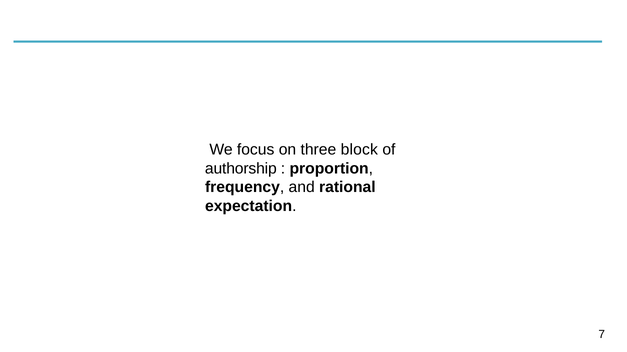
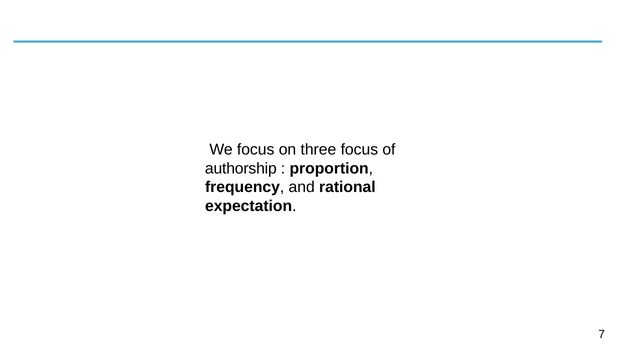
three block: block -> focus
